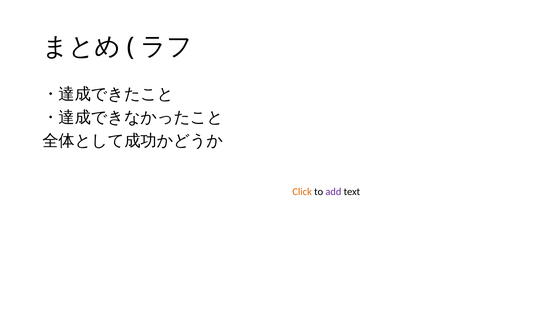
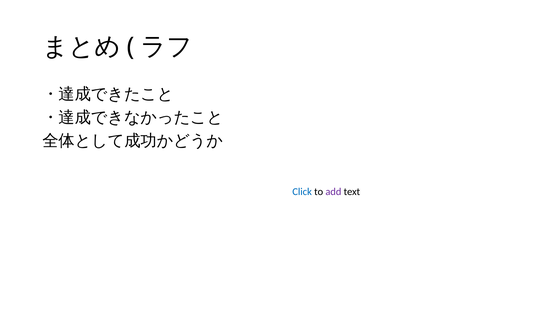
Click colour: orange -> blue
